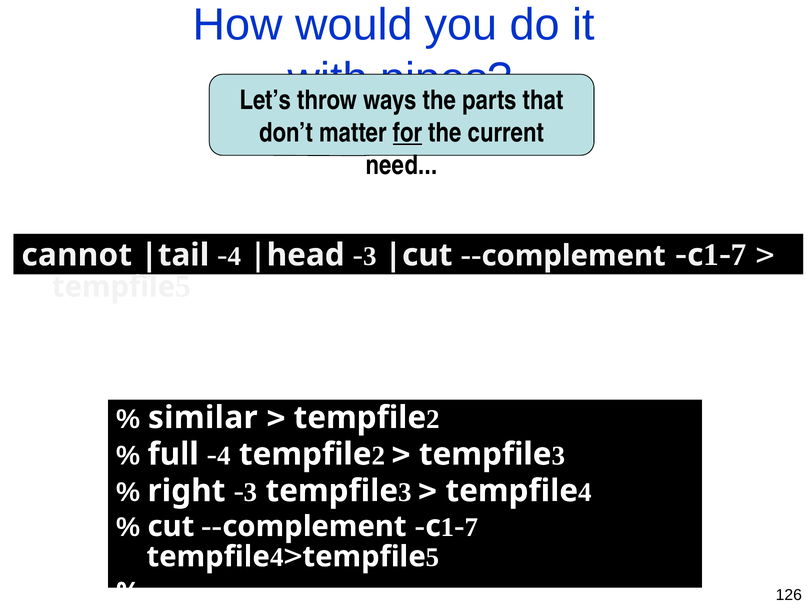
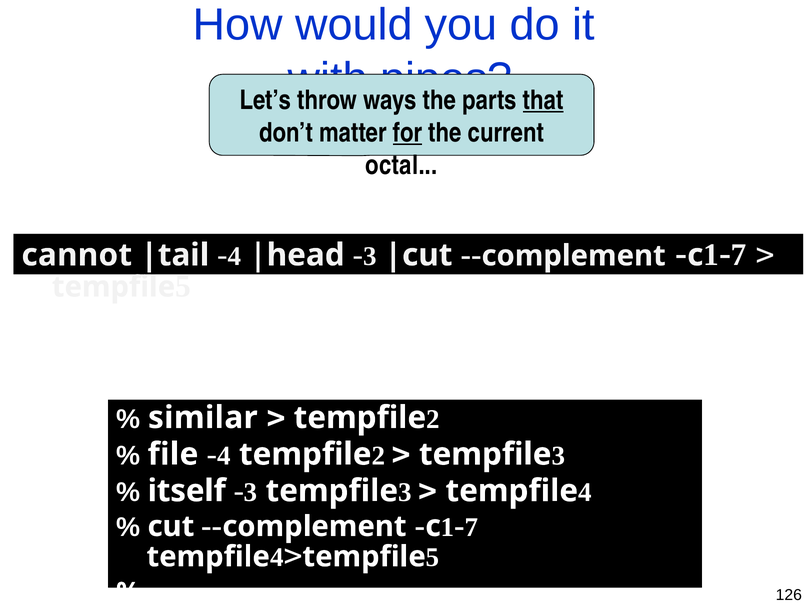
that underline: none -> present
need: need -> octal
full: full -> file
right: right -> itself
